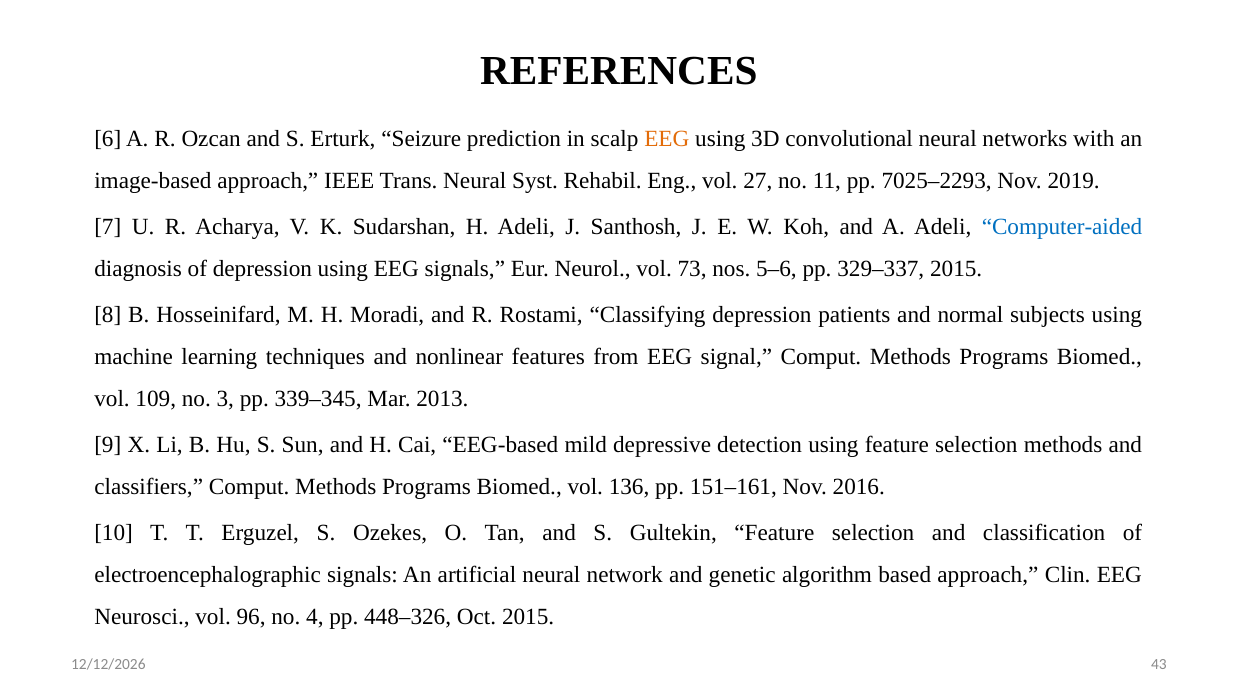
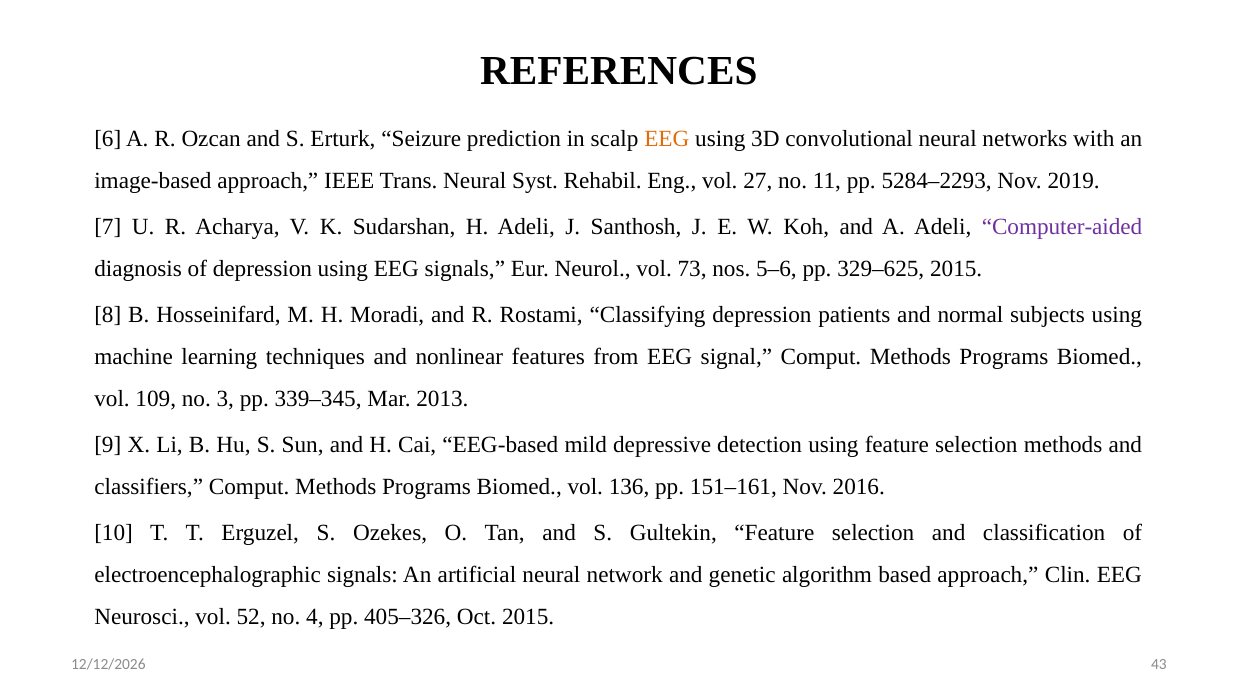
7025–2293: 7025–2293 -> 5284–2293
Computer-aided colour: blue -> purple
329–337: 329–337 -> 329–625
96: 96 -> 52
448–326: 448–326 -> 405–326
